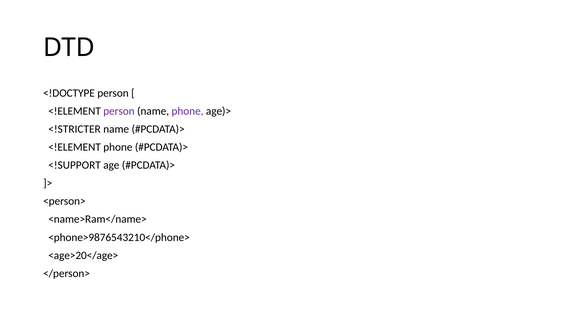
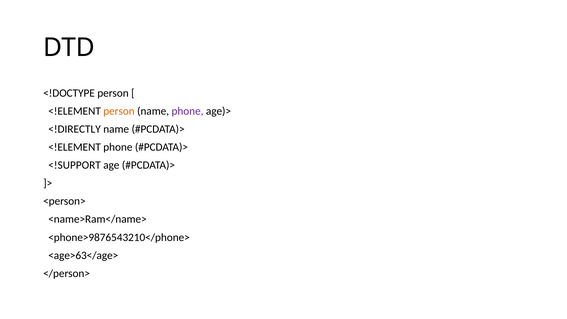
person at (119, 111) colour: purple -> orange
<!STRICTER: <!STRICTER -> <!DIRECTLY
<age>20</age>: <age>20</age> -> <age>63</age>
